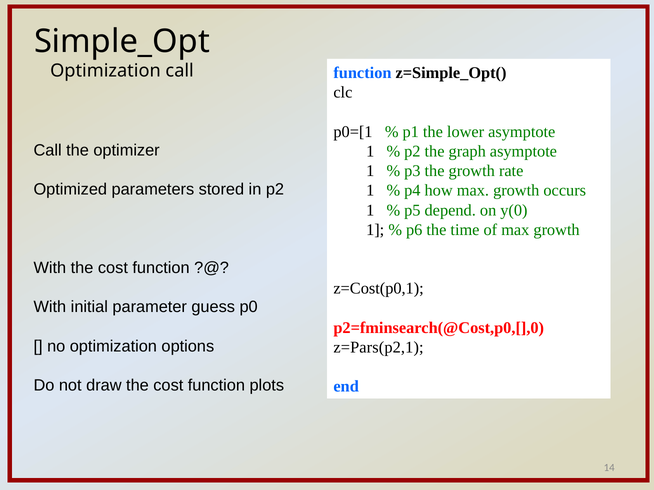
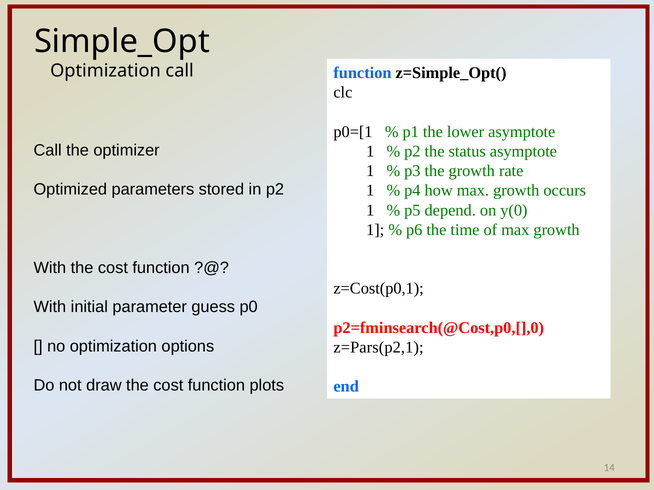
graph: graph -> status
